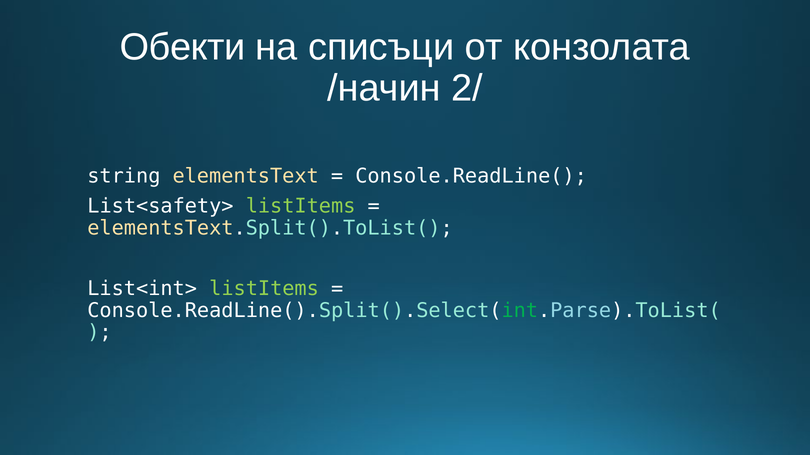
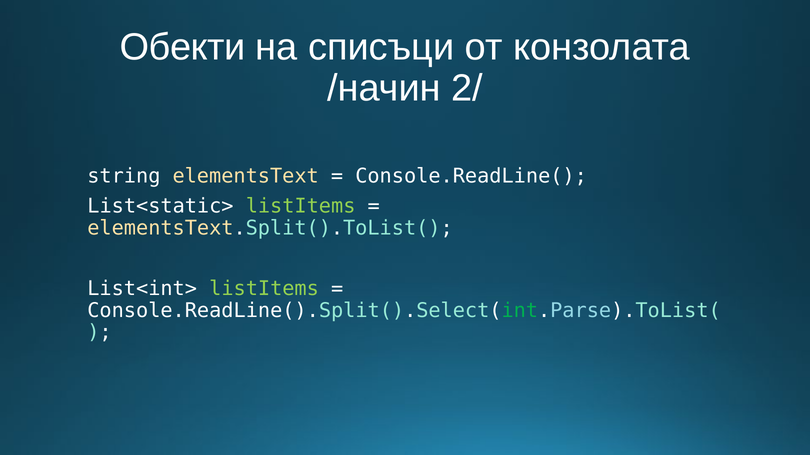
List<safety>: List<safety> -> List<static>
